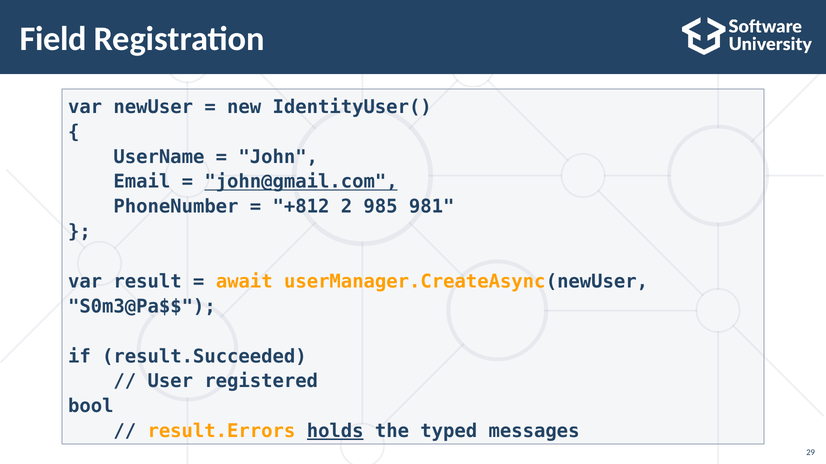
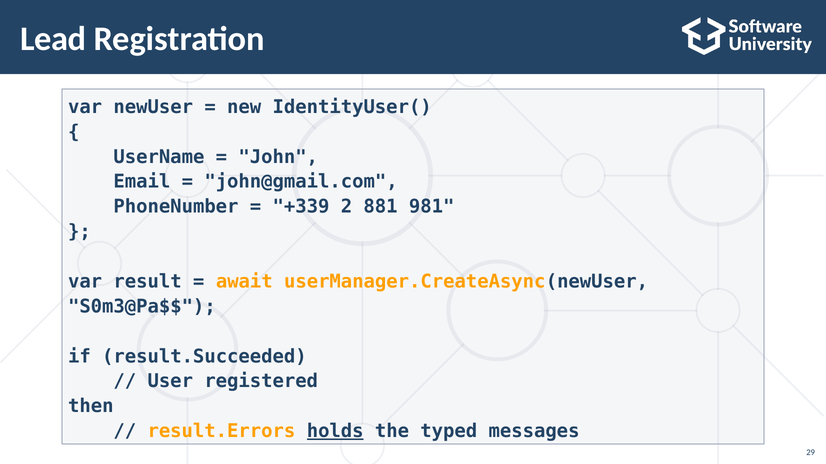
Field: Field -> Lead
john@gmail.com underline: present -> none
+812: +812 -> +339
985: 985 -> 881
bool: bool -> then
